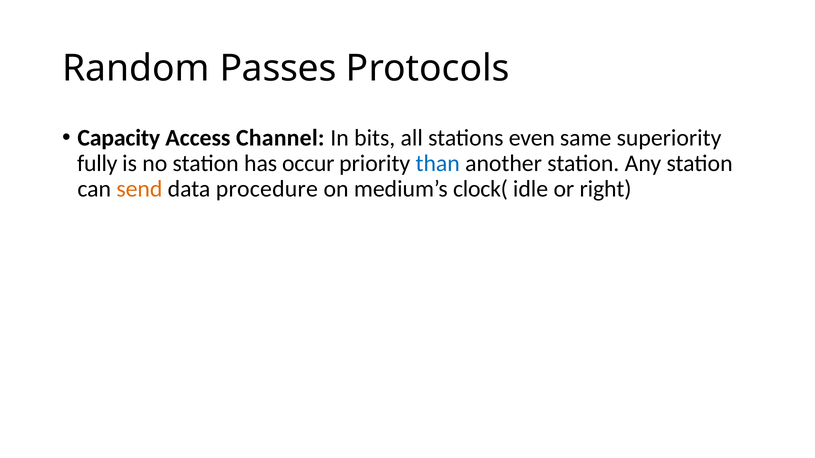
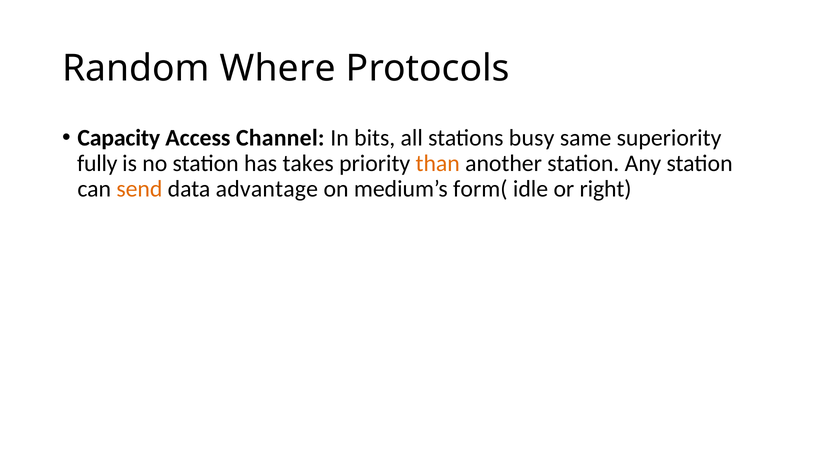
Passes: Passes -> Where
even: even -> busy
occur: occur -> takes
than colour: blue -> orange
procedure: procedure -> advantage
clock(: clock( -> form(
